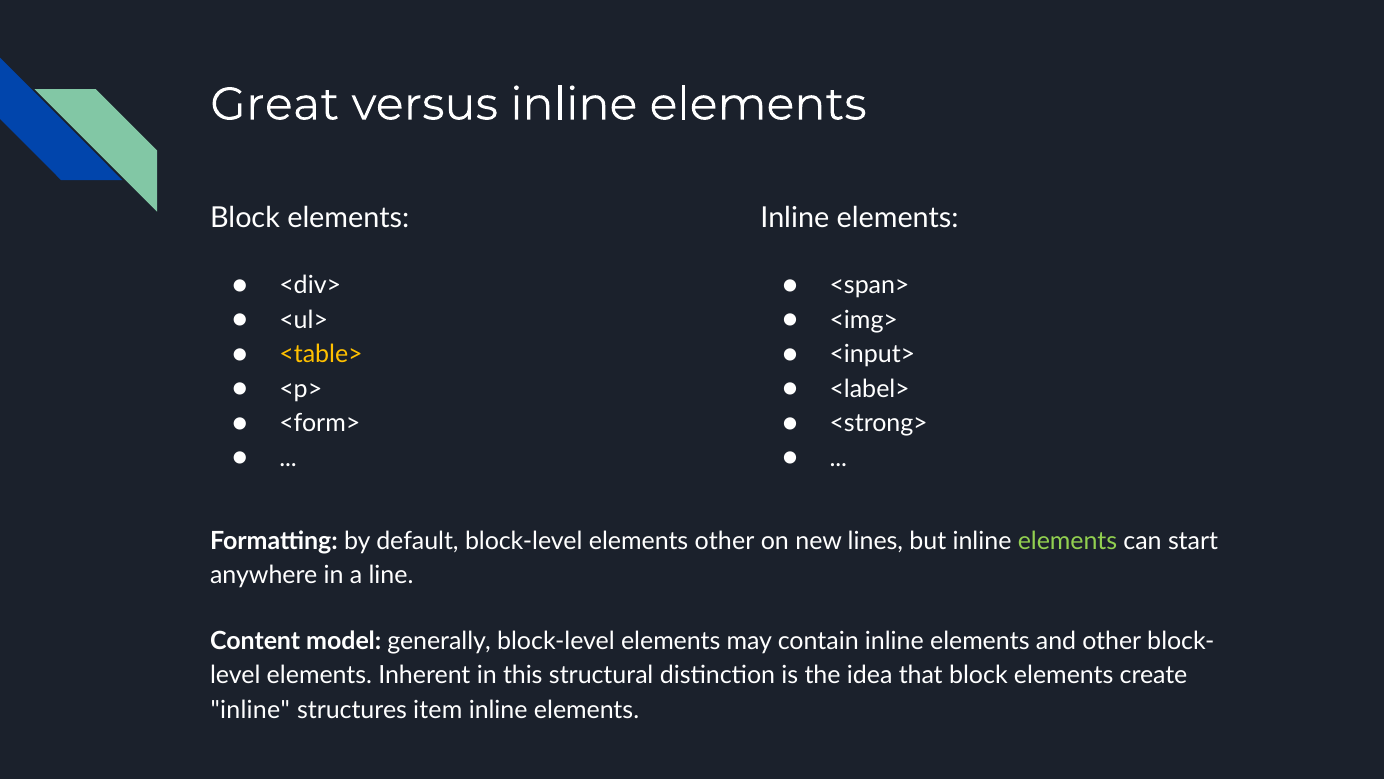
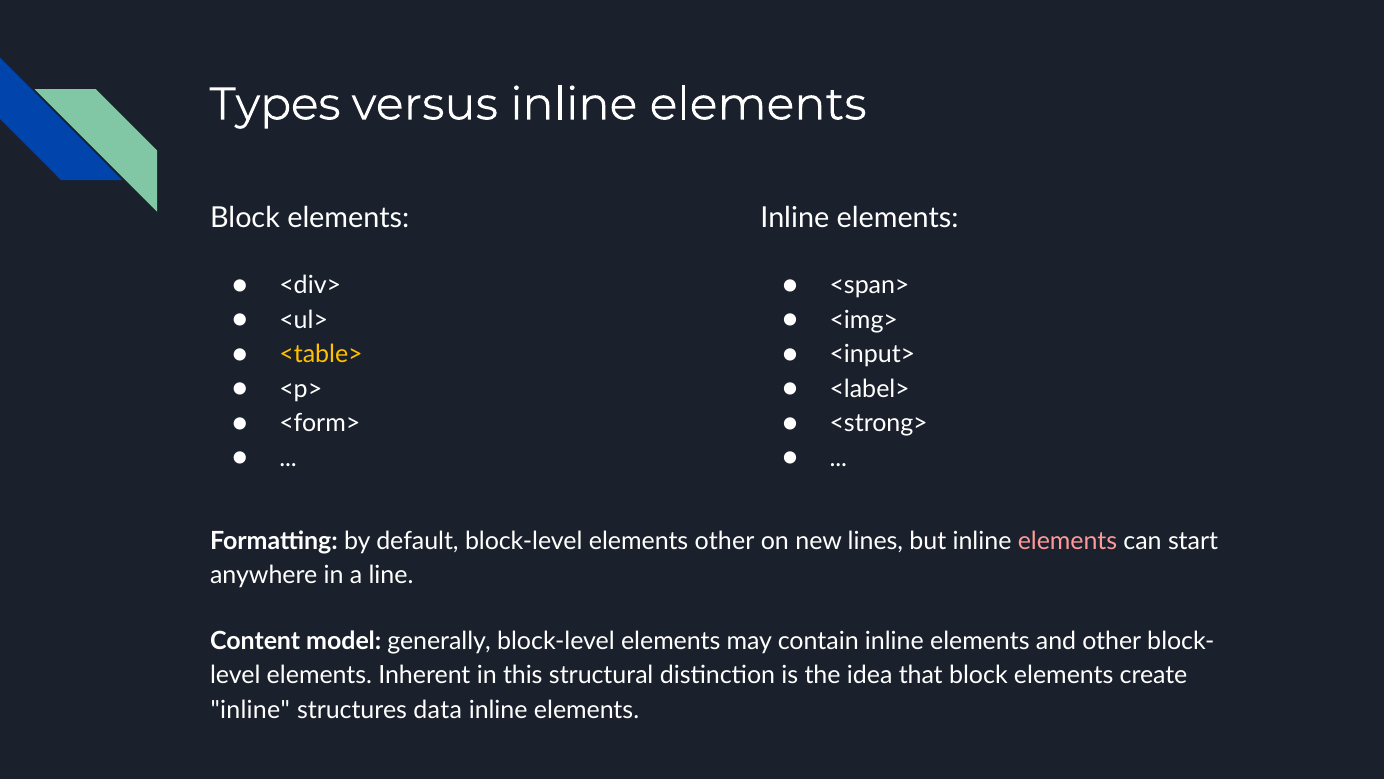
Great: Great -> Types
elements at (1067, 541) colour: light green -> pink
item: item -> data
